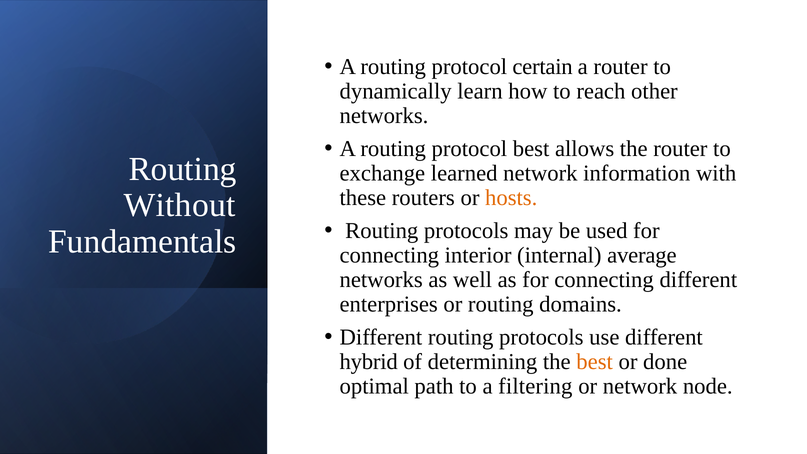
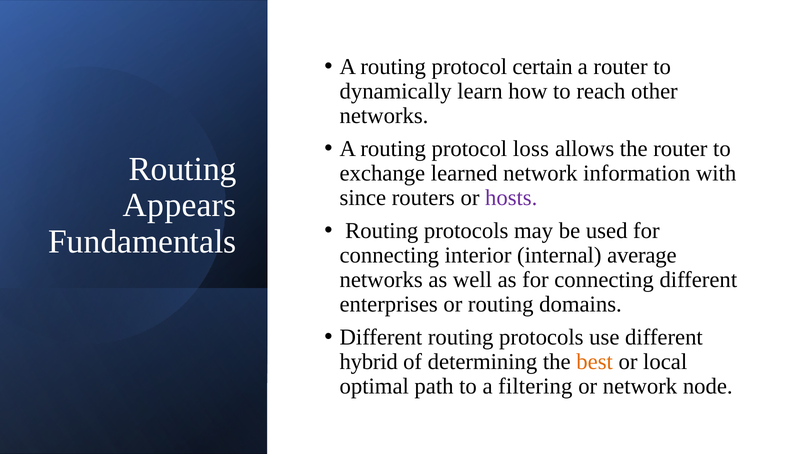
protocol best: best -> loss
these: these -> since
hosts colour: orange -> purple
Without: Without -> Appears
done: done -> local
